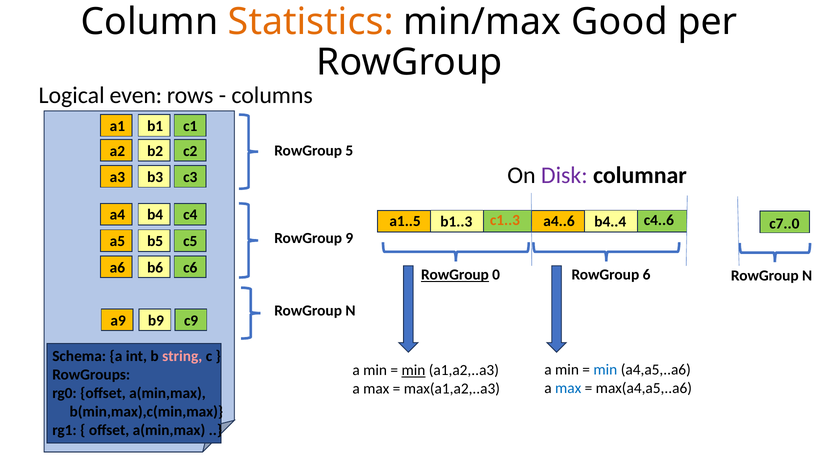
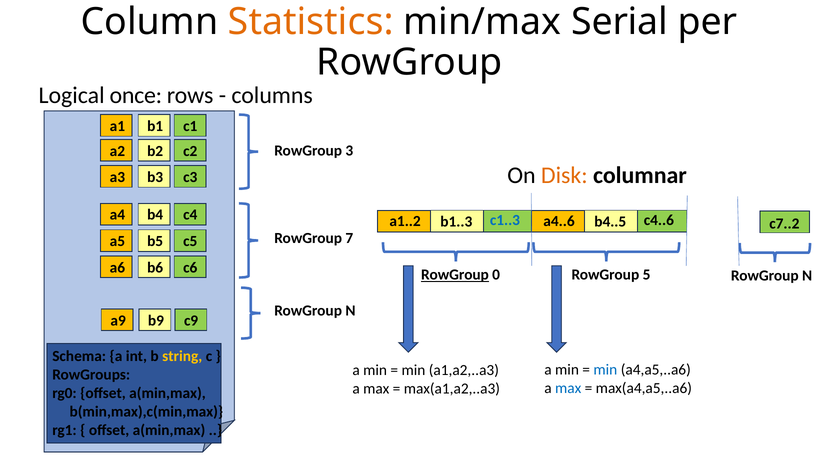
Good: Good -> Serial
even: even -> once
5: 5 -> 3
Disk colour: purple -> orange
a1..5: a1..5 -> a1..2
c1..3 colour: orange -> blue
b4..4: b4..4 -> b4..5
c7..0: c7..0 -> c7..2
9: 9 -> 7
6: 6 -> 5
string colour: pink -> yellow
min at (413, 370) underline: present -> none
